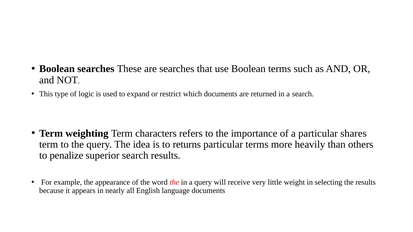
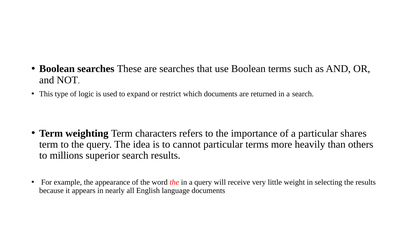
returns: returns -> cannot
penalize: penalize -> millions
